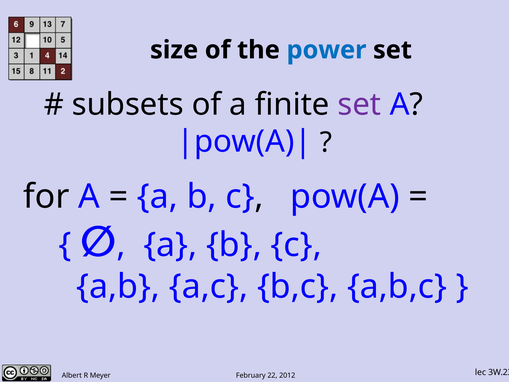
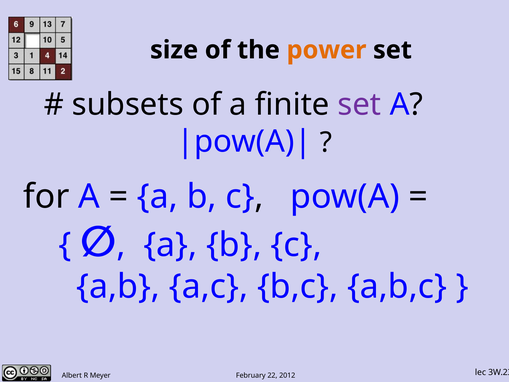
power colour: blue -> orange
